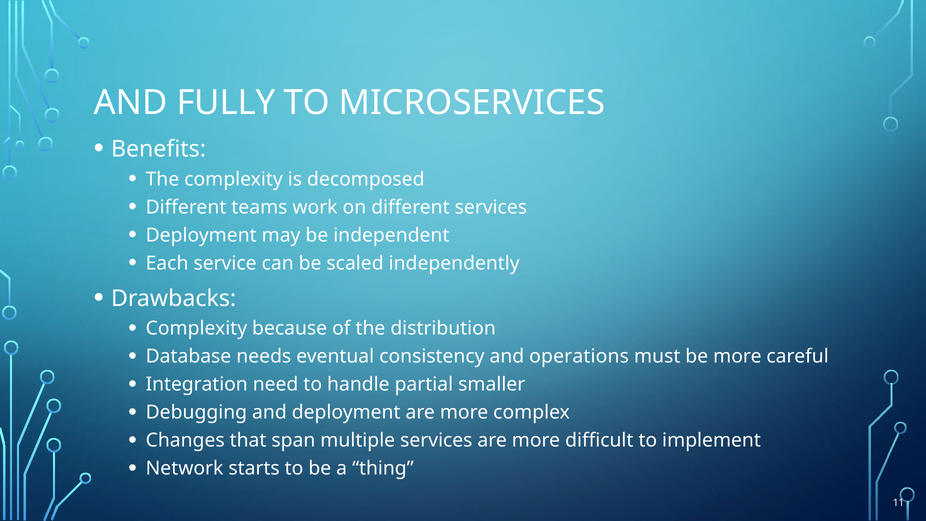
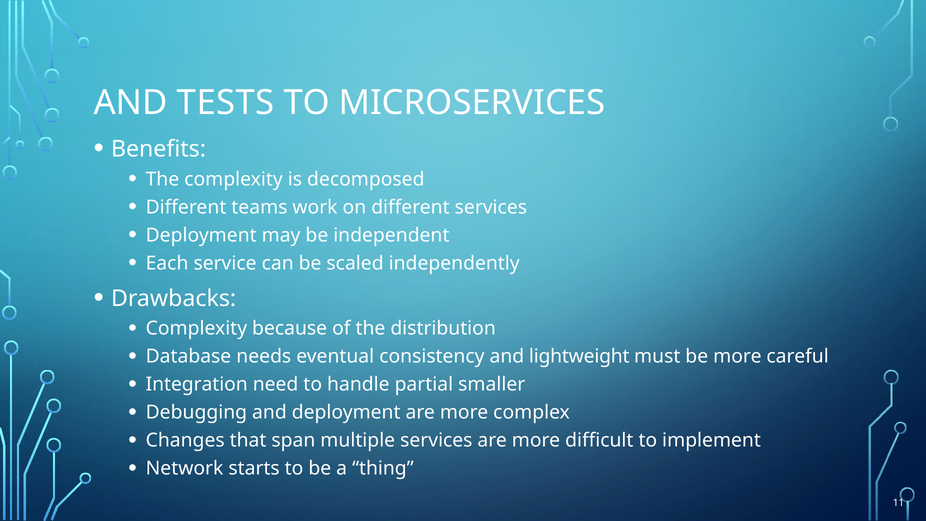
FULLY: FULLY -> TESTS
operations: operations -> lightweight
